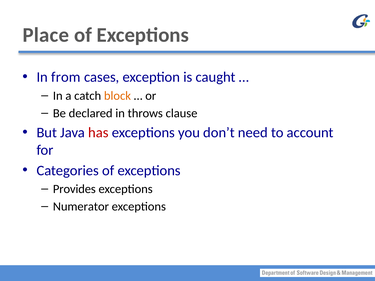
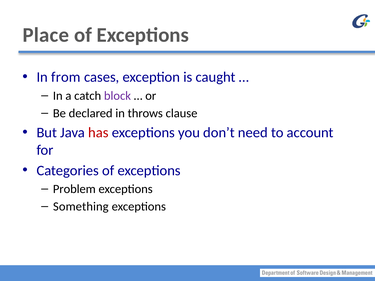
block colour: orange -> purple
Provides: Provides -> Problem
Numerator: Numerator -> Something
